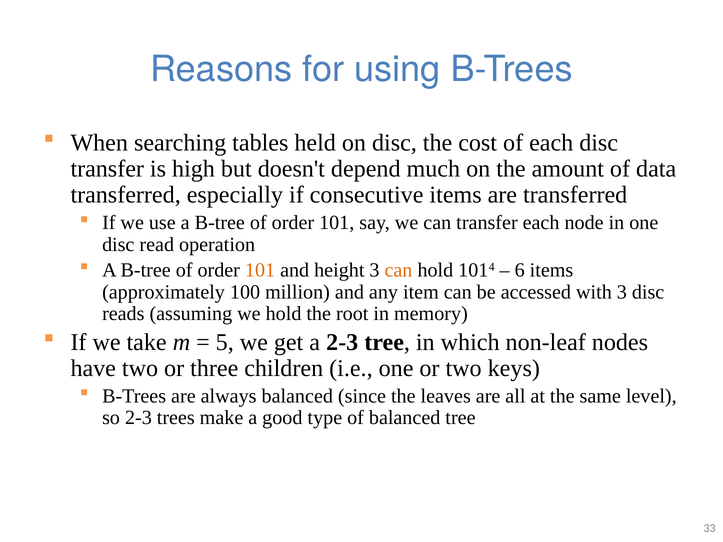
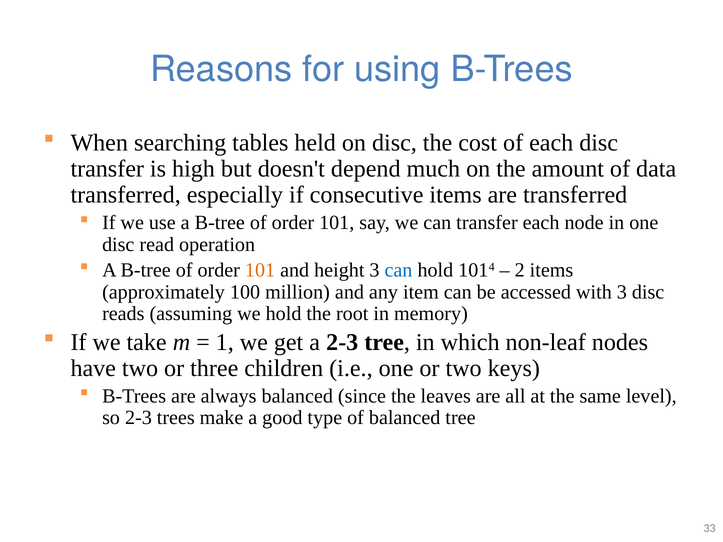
can at (398, 270) colour: orange -> blue
6: 6 -> 2
5: 5 -> 1
